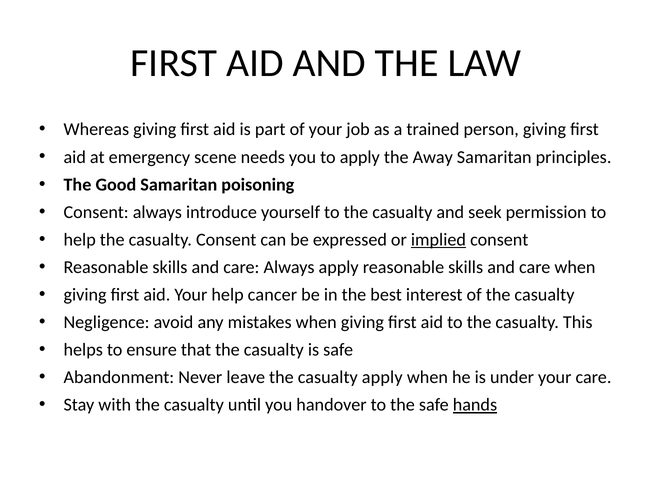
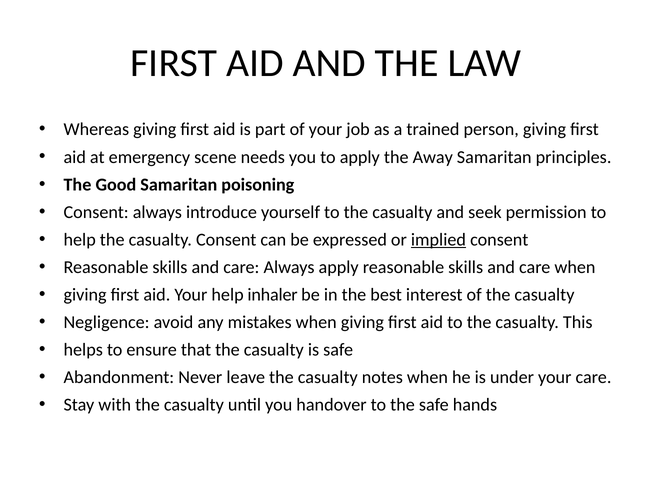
cancer: cancer -> inhaler
casualty apply: apply -> notes
hands underline: present -> none
